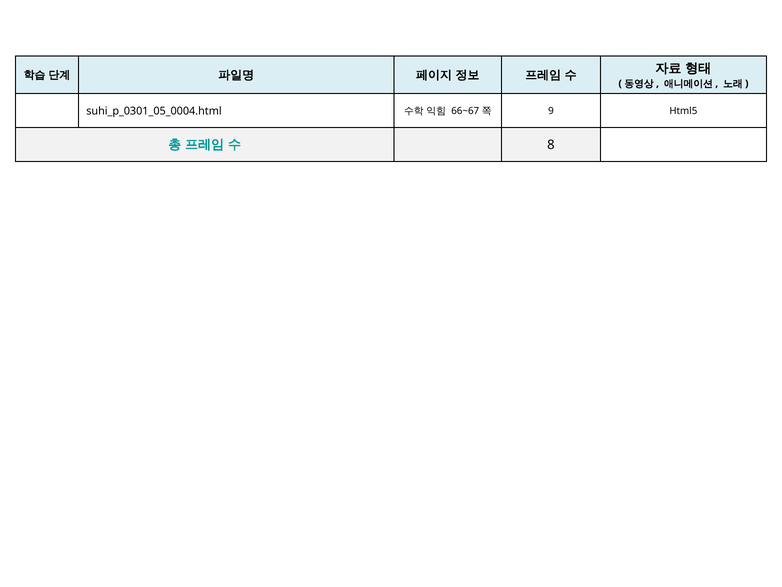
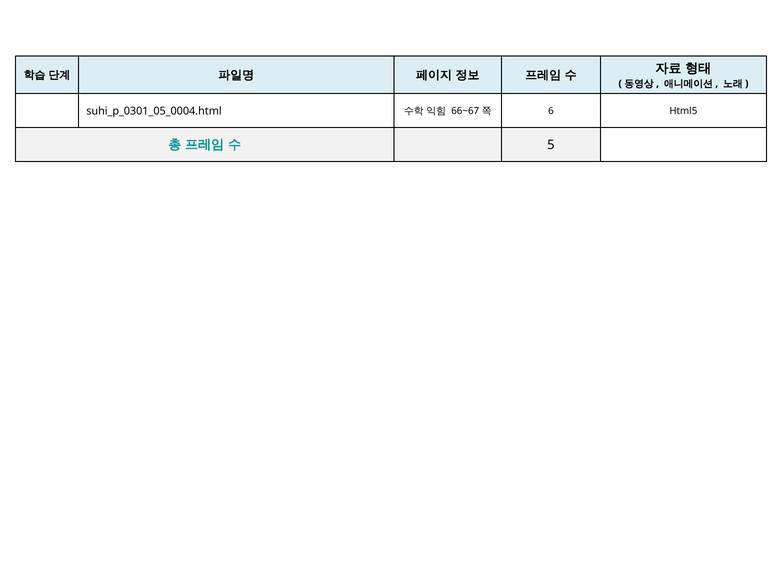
9: 9 -> 6
8: 8 -> 5
